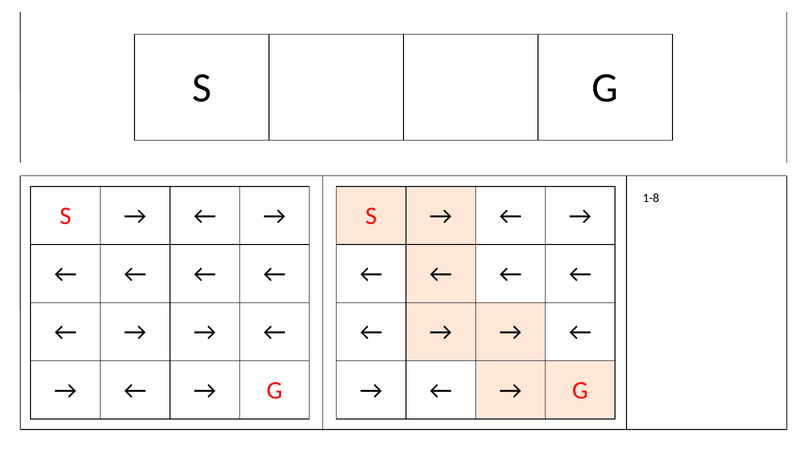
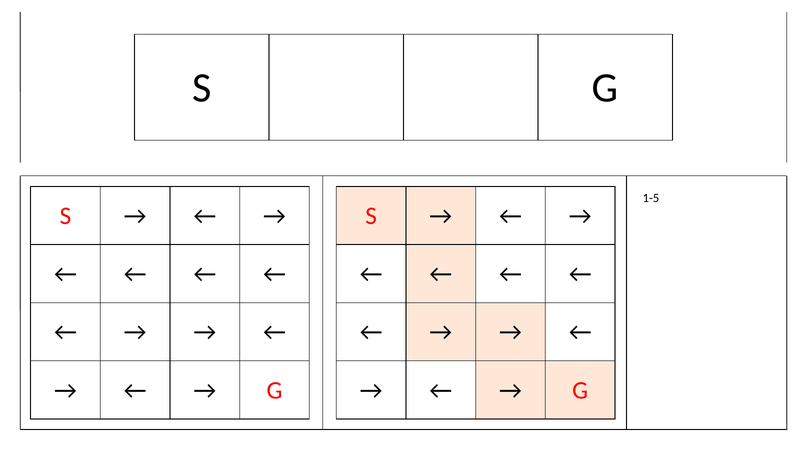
1-8: 1-8 -> 1-5
